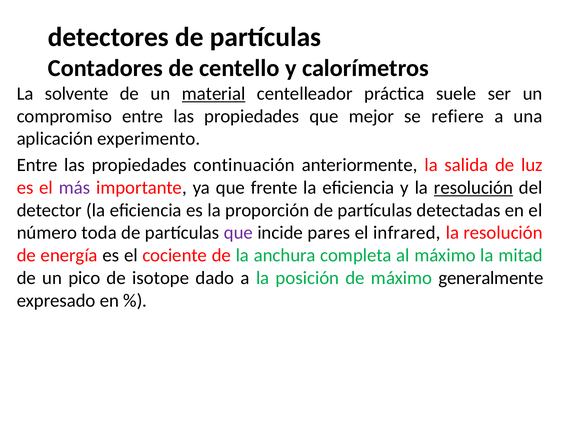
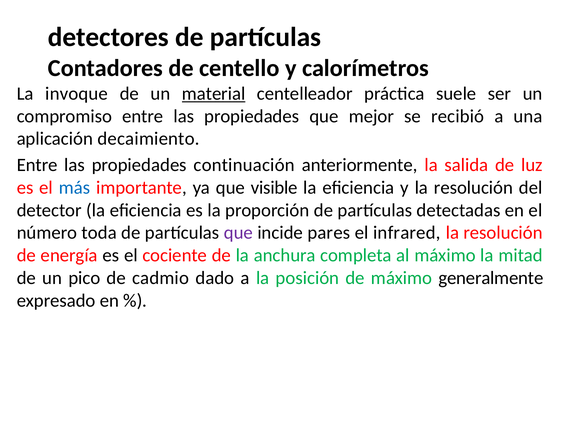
solvente: solvente -> invoque
refiere: refiere -> recibió
experimento: experimento -> decaimiento
más colour: purple -> blue
frente: frente -> visible
resolución at (473, 188) underline: present -> none
isotope: isotope -> cadmio
